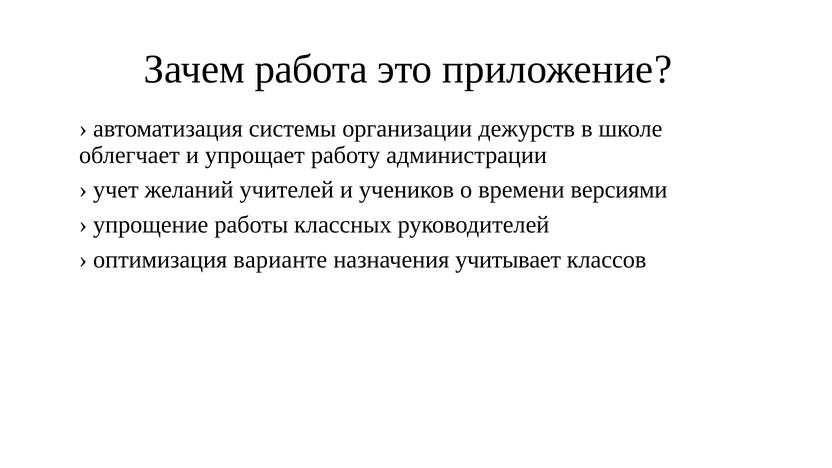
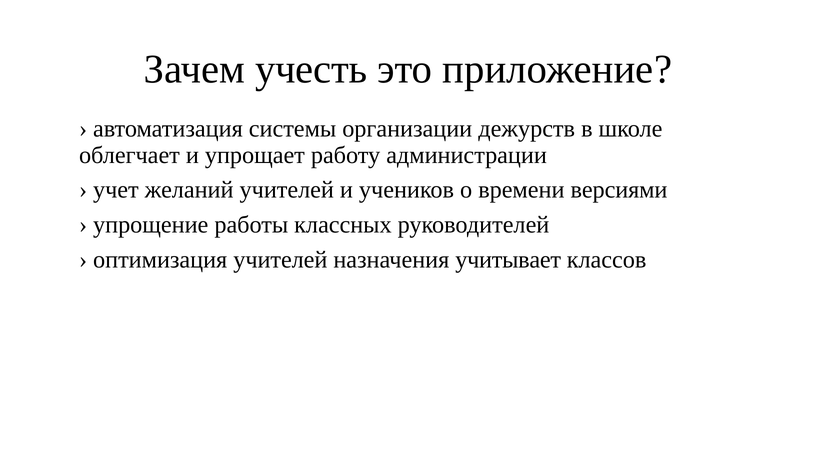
работа: работа -> учесть
оптимизация варианте: варианте -> учителей
